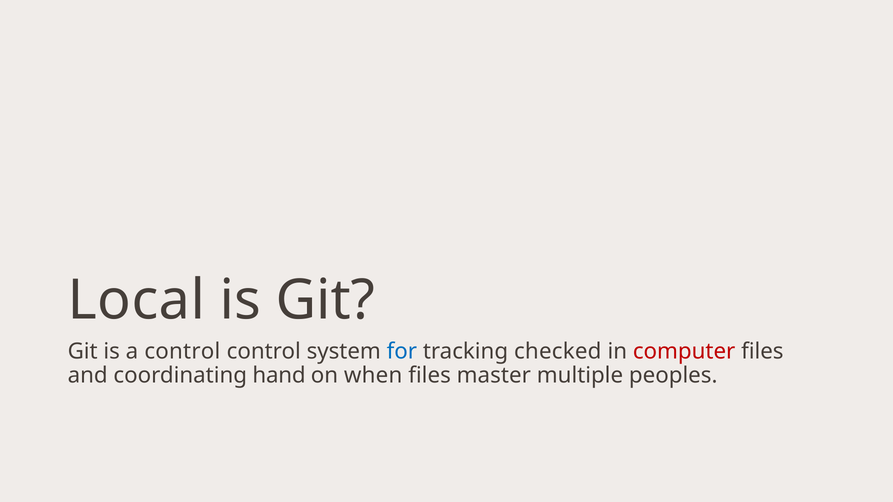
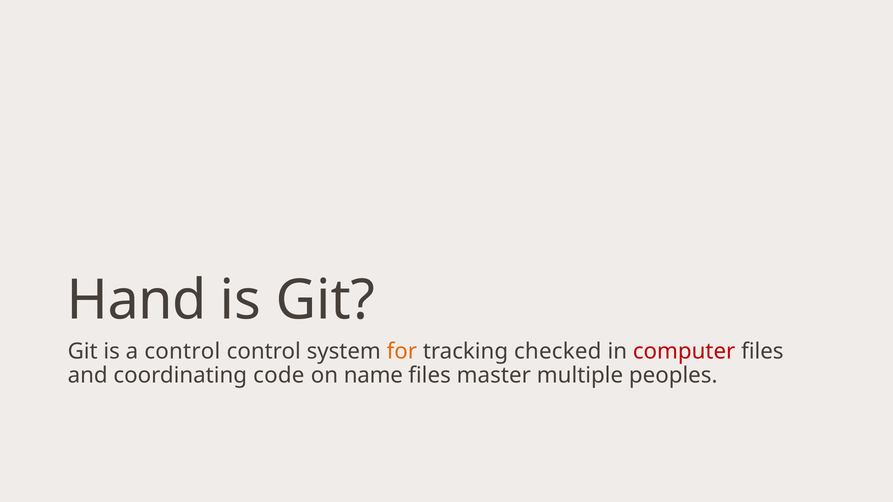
Local: Local -> Hand
for colour: blue -> orange
hand: hand -> code
when: when -> name
